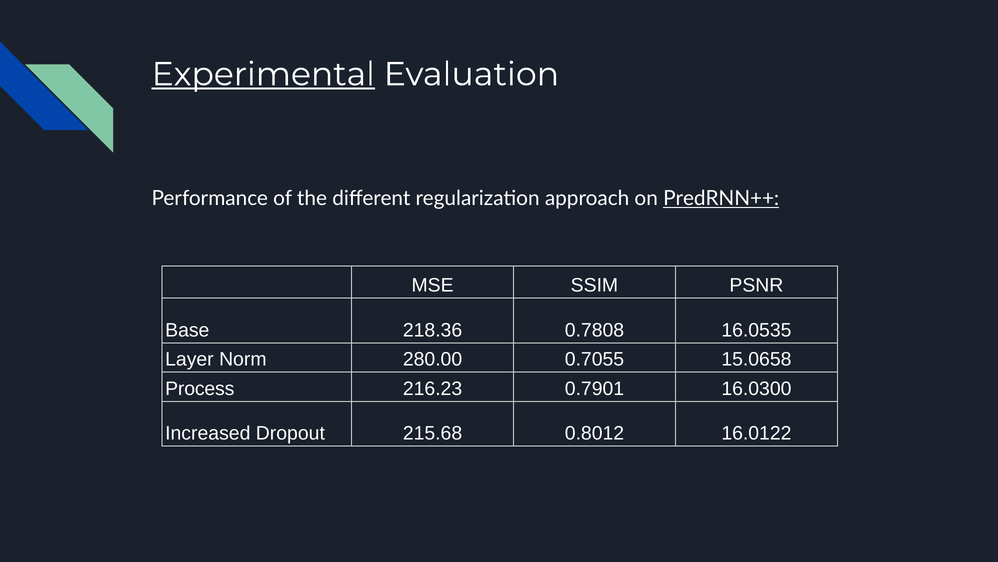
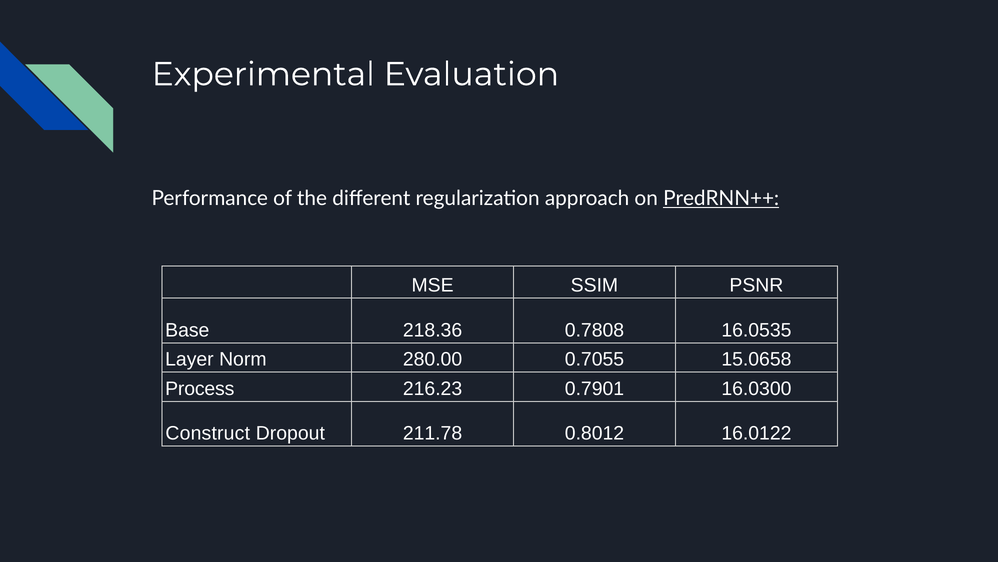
Experimental underline: present -> none
Increased: Increased -> Construct
215.68: 215.68 -> 211.78
